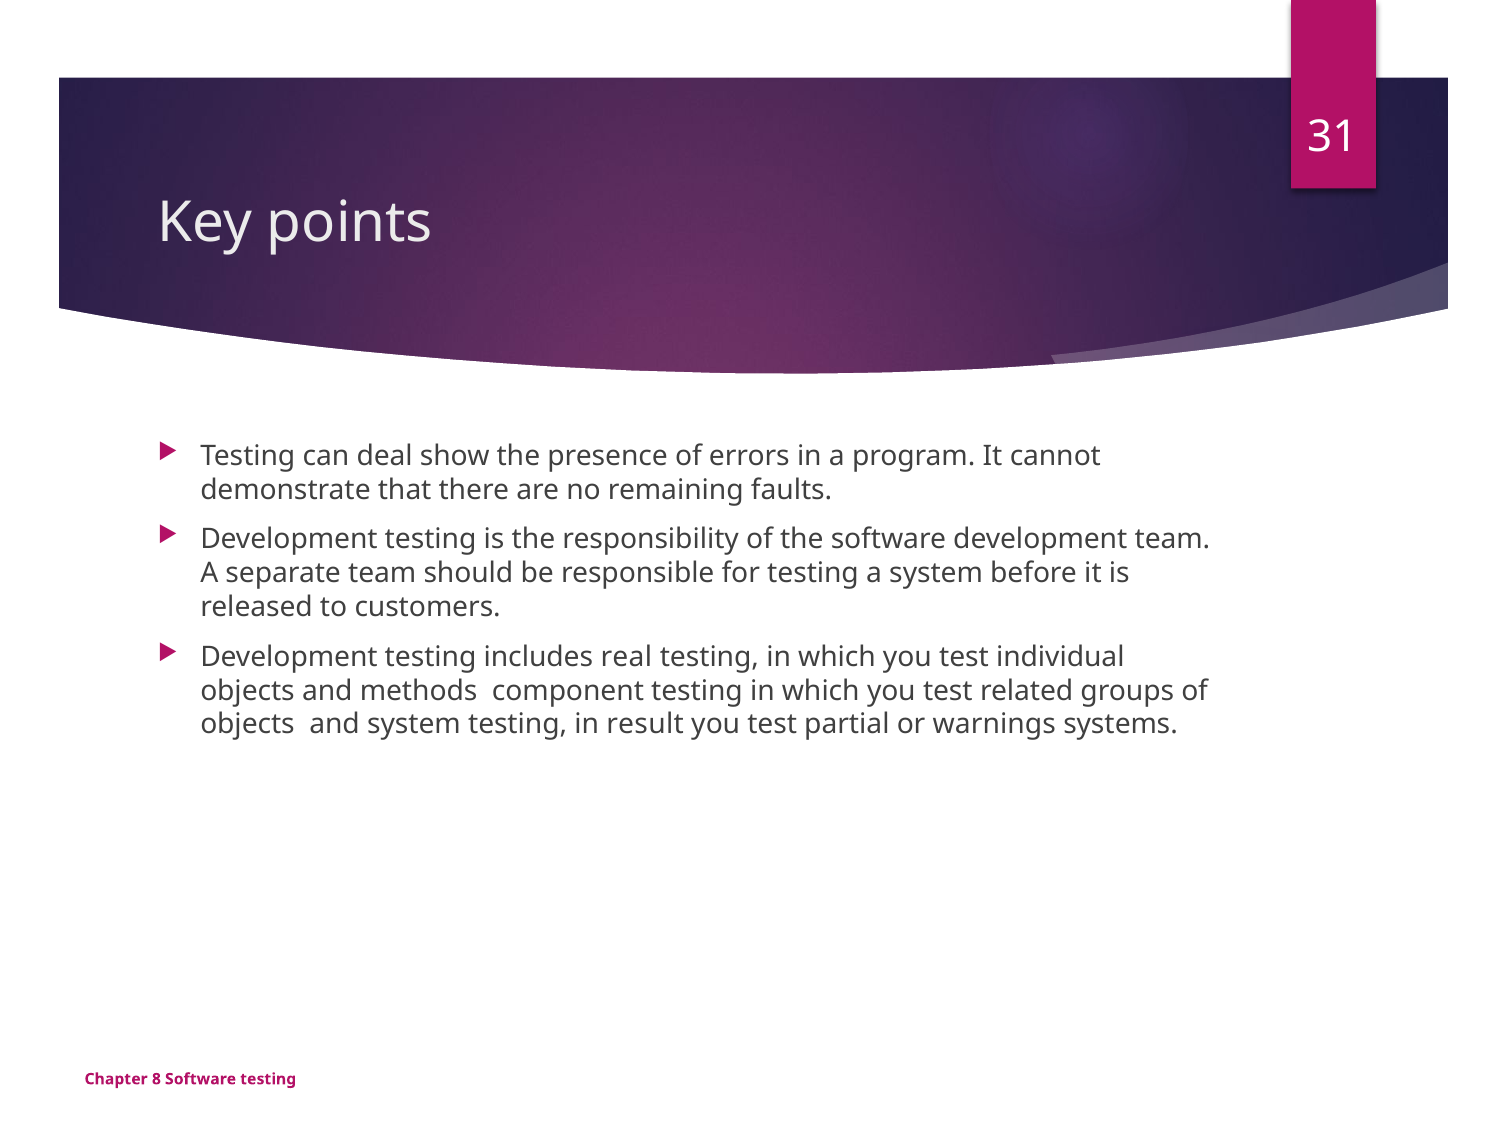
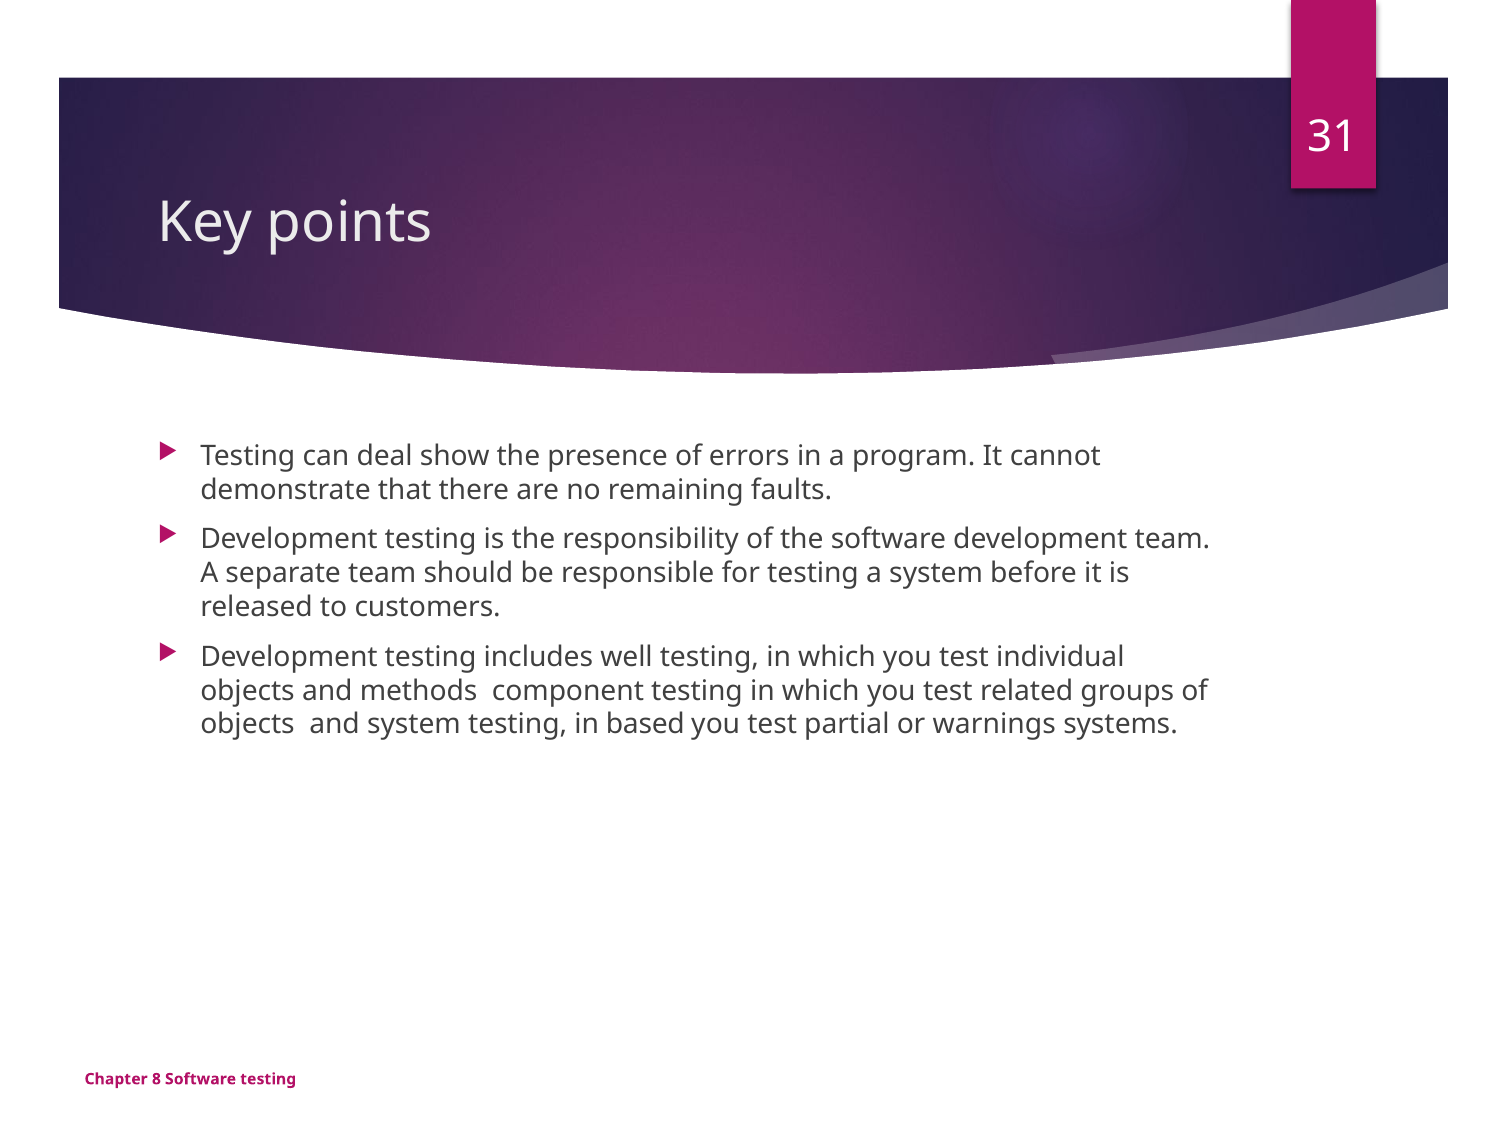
real: real -> well
result: result -> based
